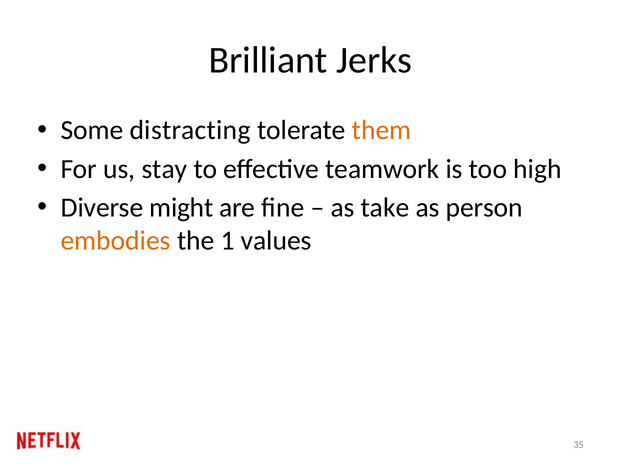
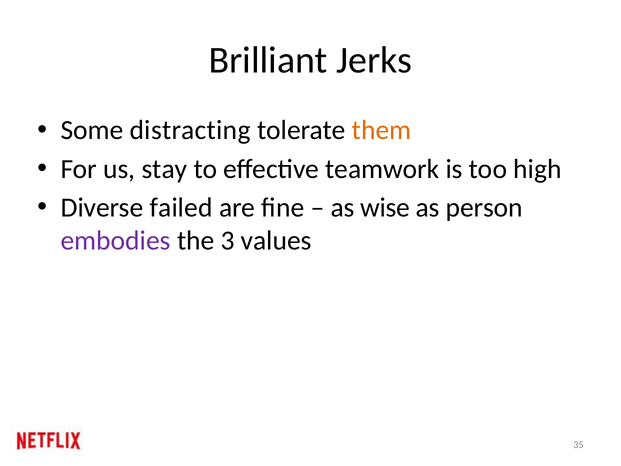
might: might -> failed
take: take -> wise
embodies colour: orange -> purple
1: 1 -> 3
